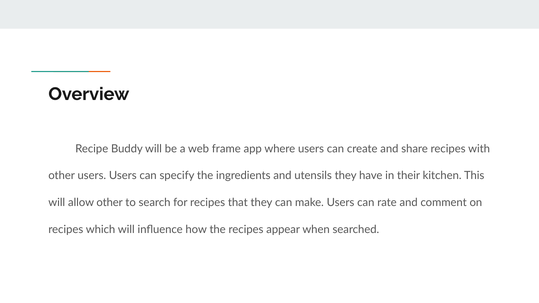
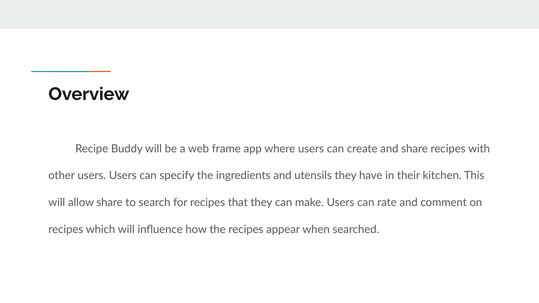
allow other: other -> share
